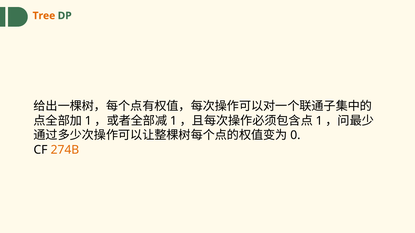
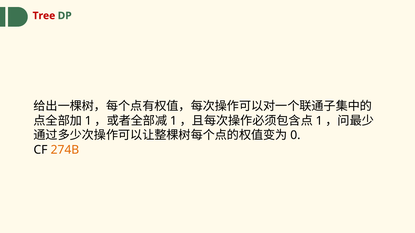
Tree colour: orange -> red
